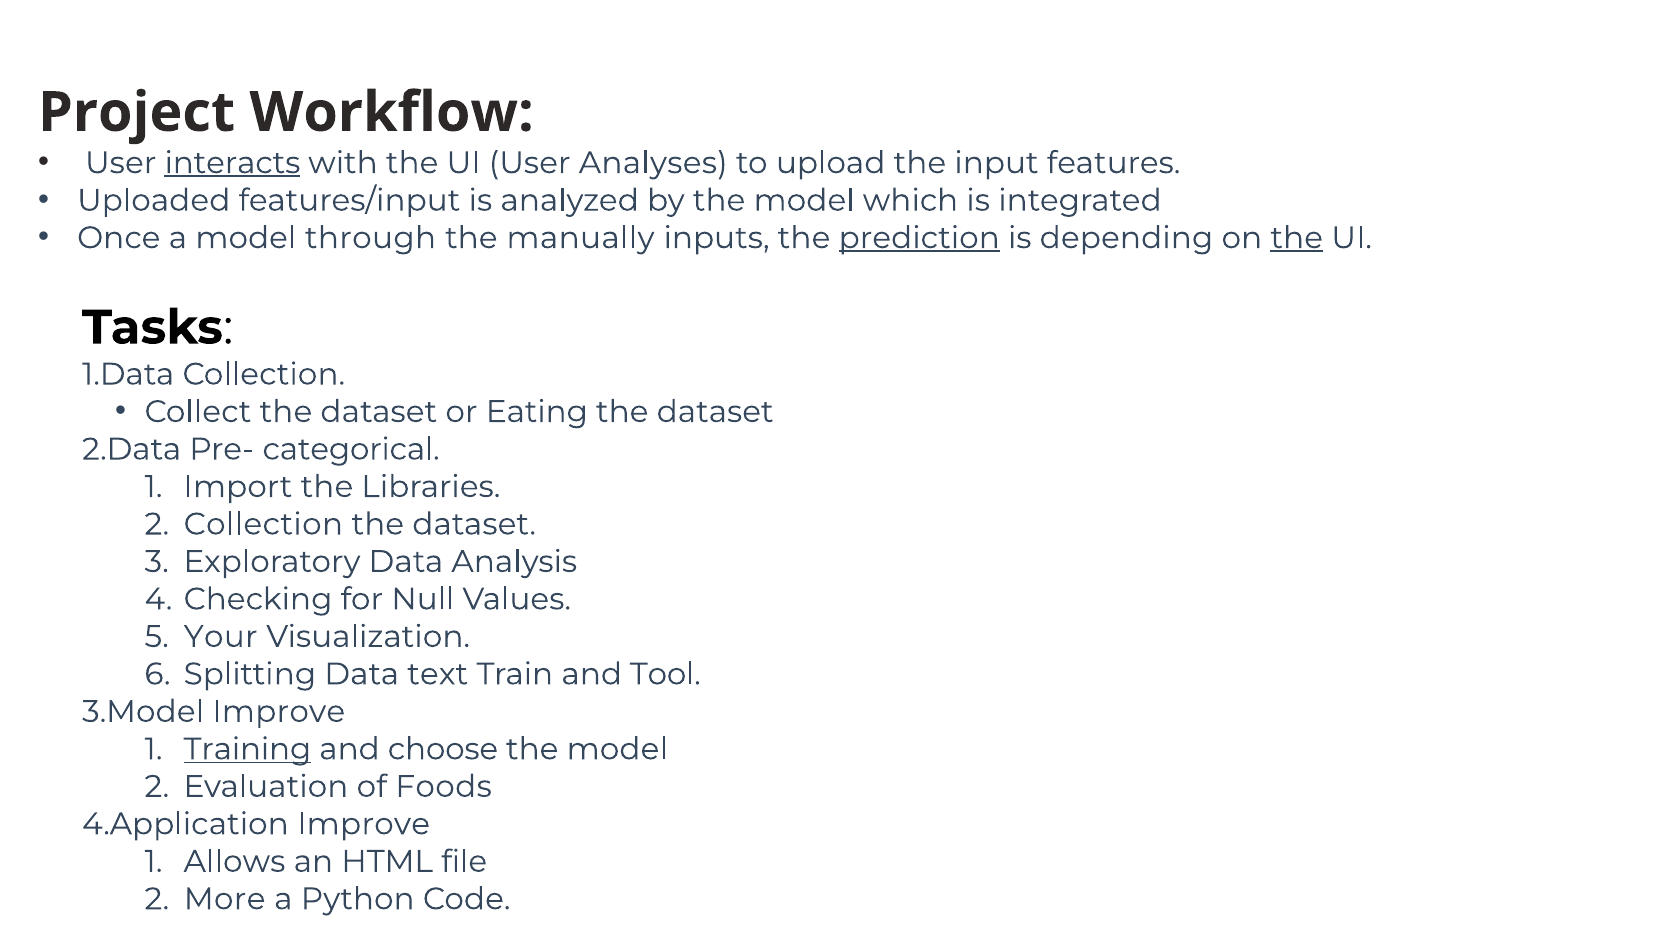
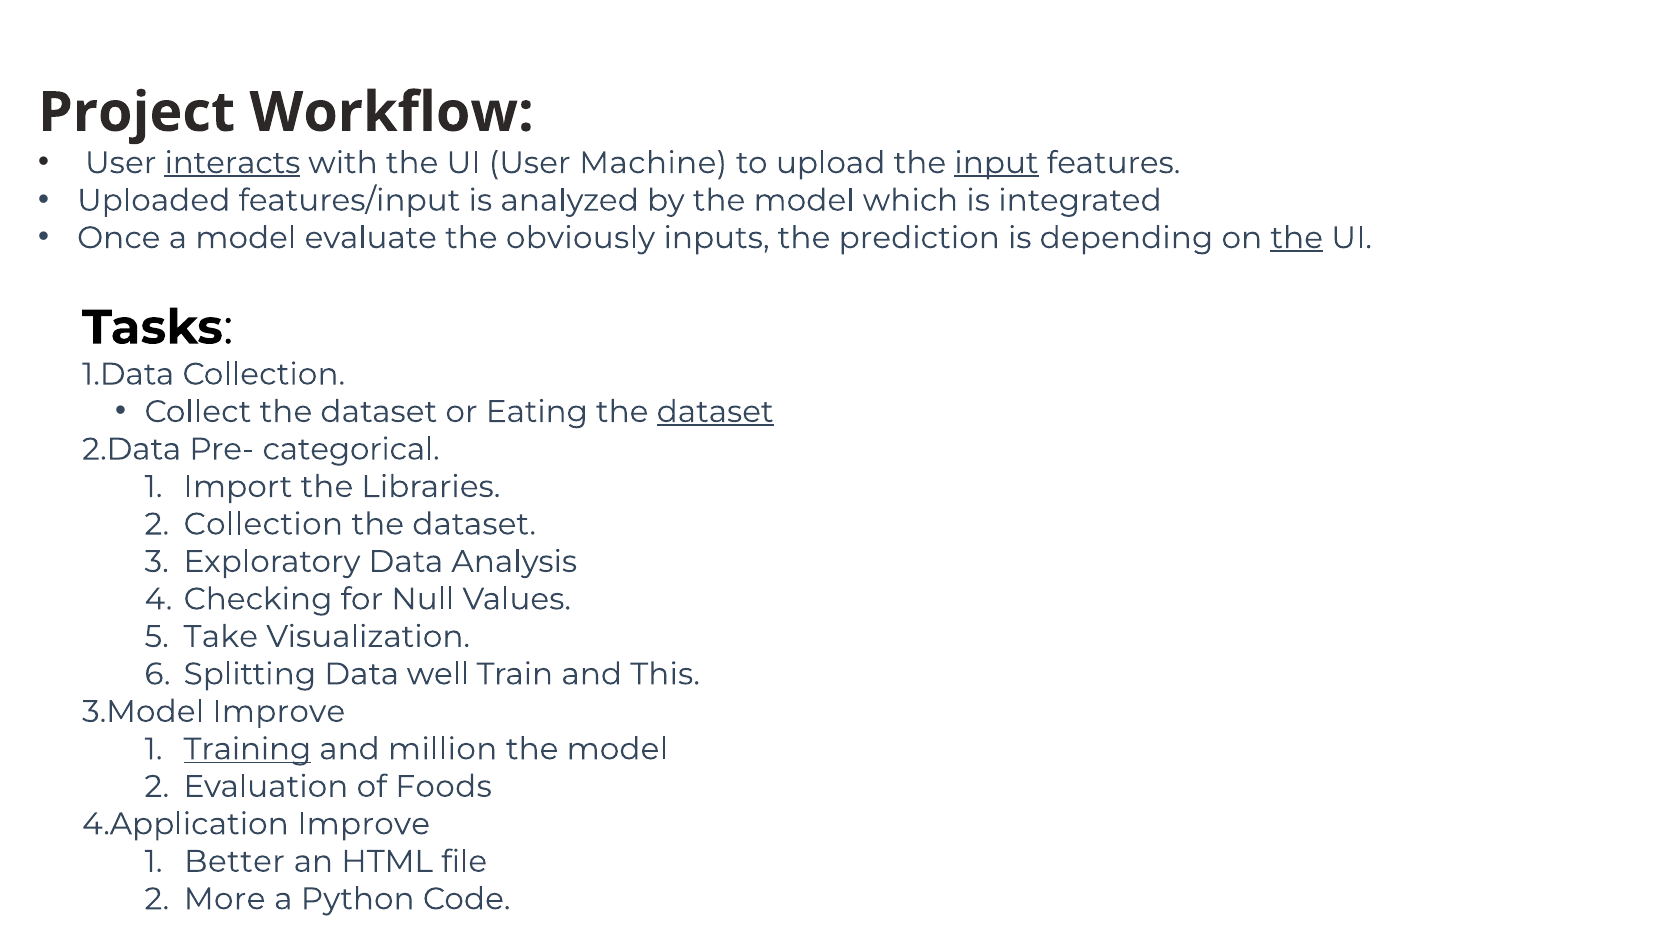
Analyses: Analyses -> Machine
input underline: none -> present
through: through -> evaluate
manually: manually -> obviously
prediction underline: present -> none
dataset at (715, 412) underline: none -> present
Your: Your -> Take
text: text -> well
Tool: Tool -> This
choose: choose -> million
Allows: Allows -> Better
